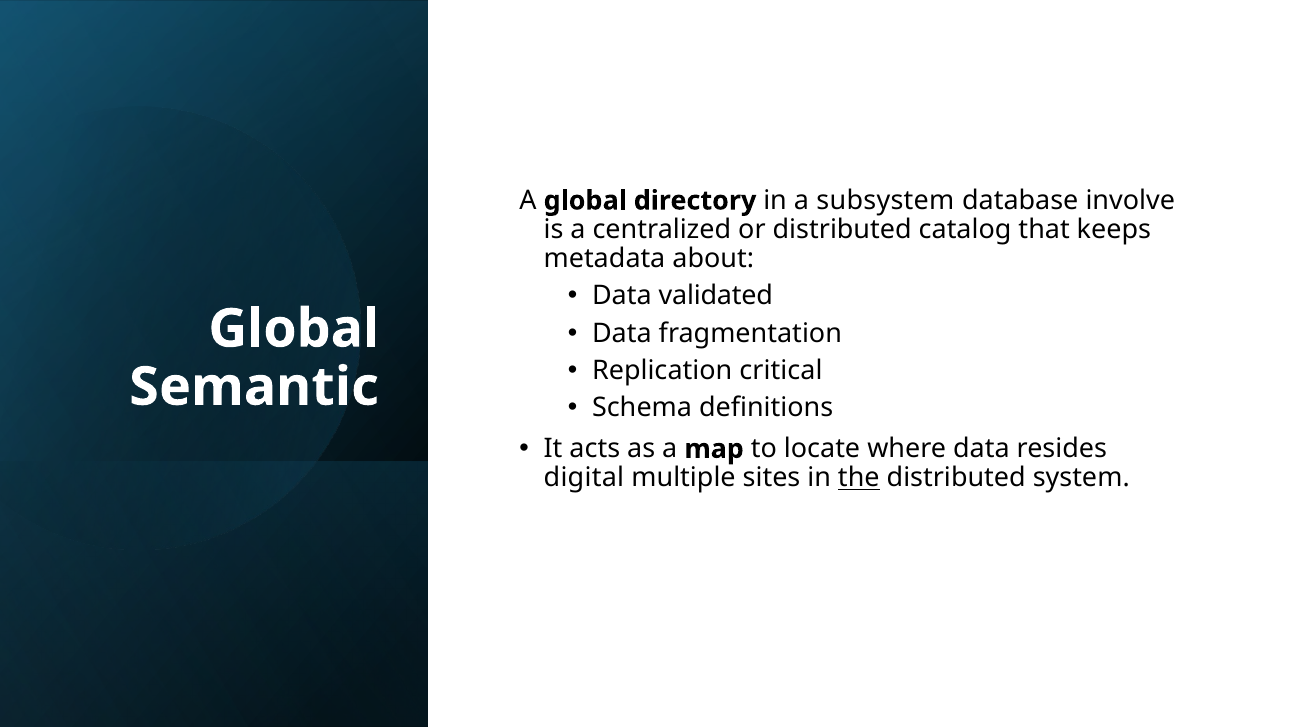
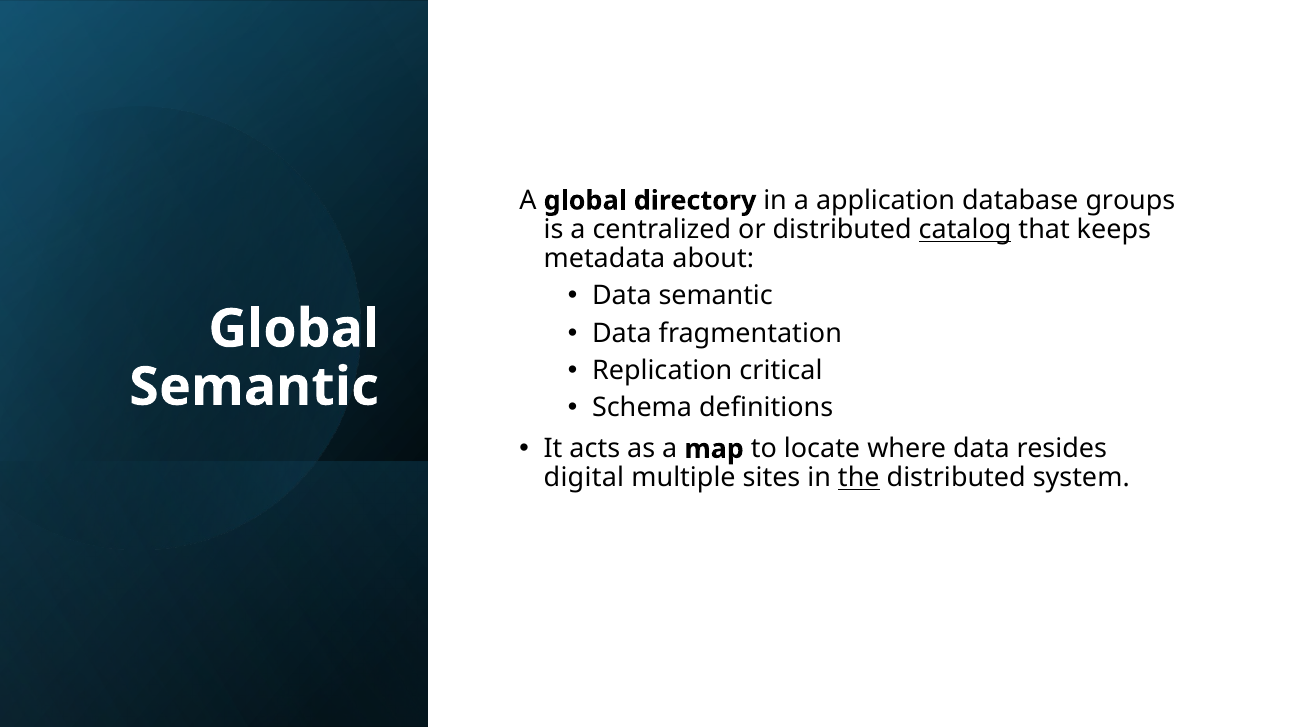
subsystem: subsystem -> application
involve: involve -> groups
catalog underline: none -> present
Data validated: validated -> semantic
